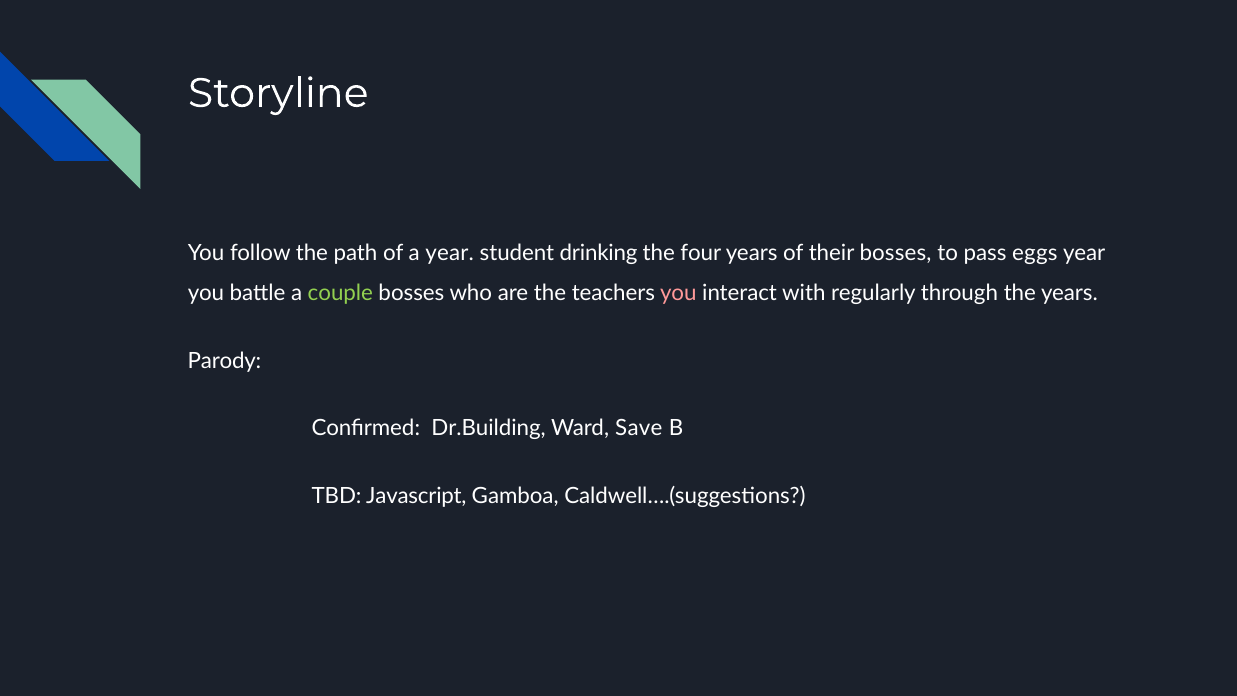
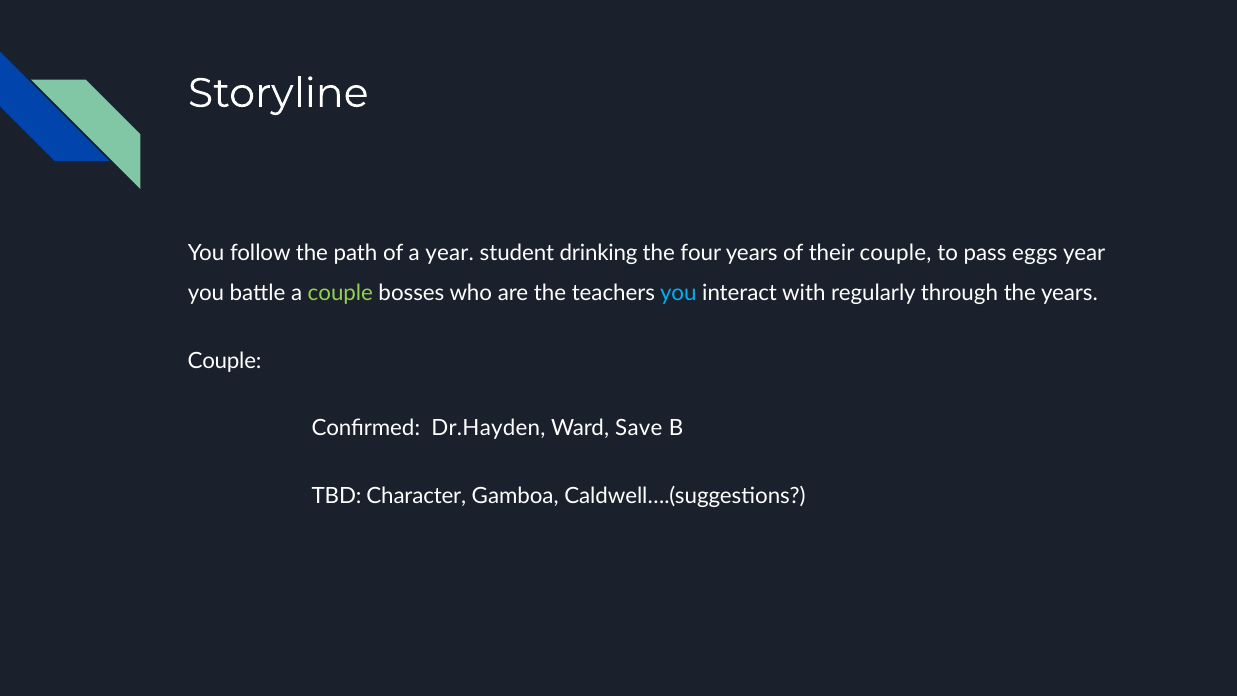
their bosses: bosses -> couple
you at (678, 293) colour: pink -> light blue
Parody at (225, 361): Parody -> Couple
Dr.Building: Dr.Building -> Dr.Hayden
Javascript: Javascript -> Character
